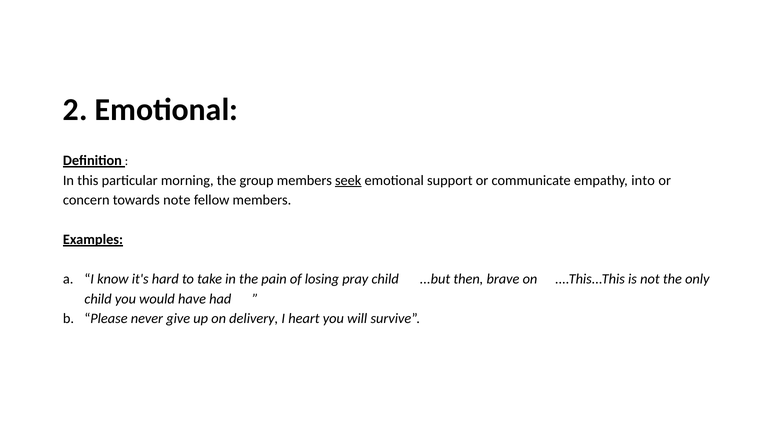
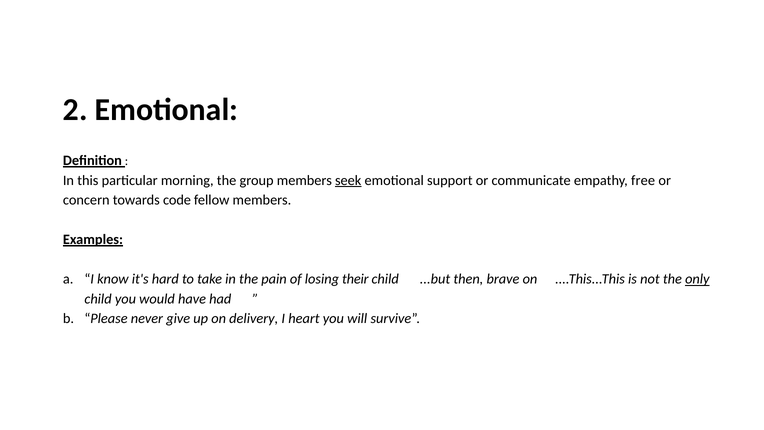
into: into -> free
note: note -> code
pray: pray -> their
only underline: none -> present
